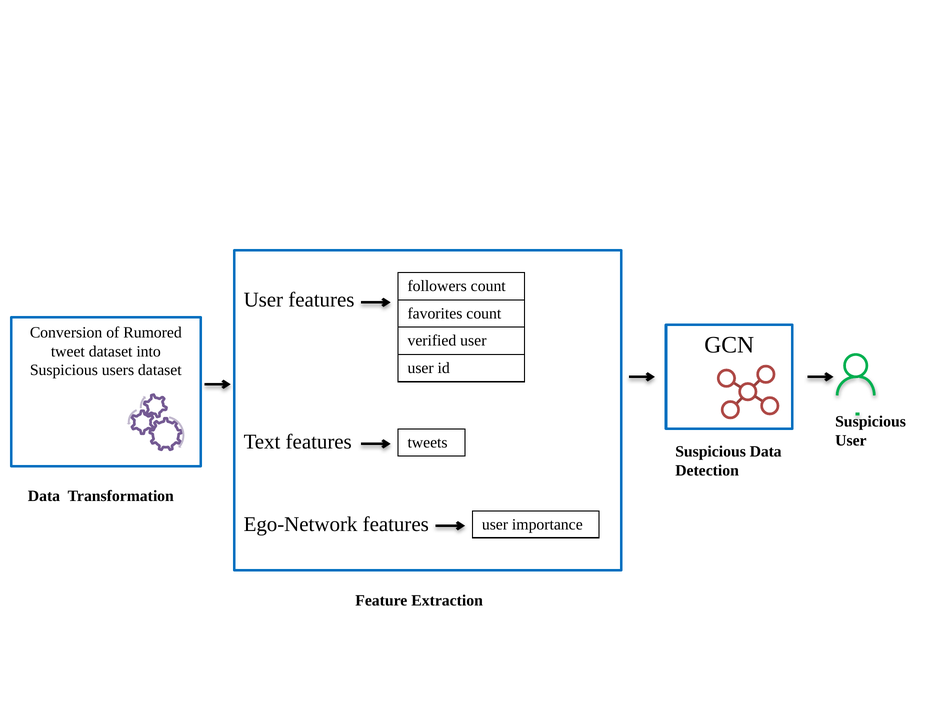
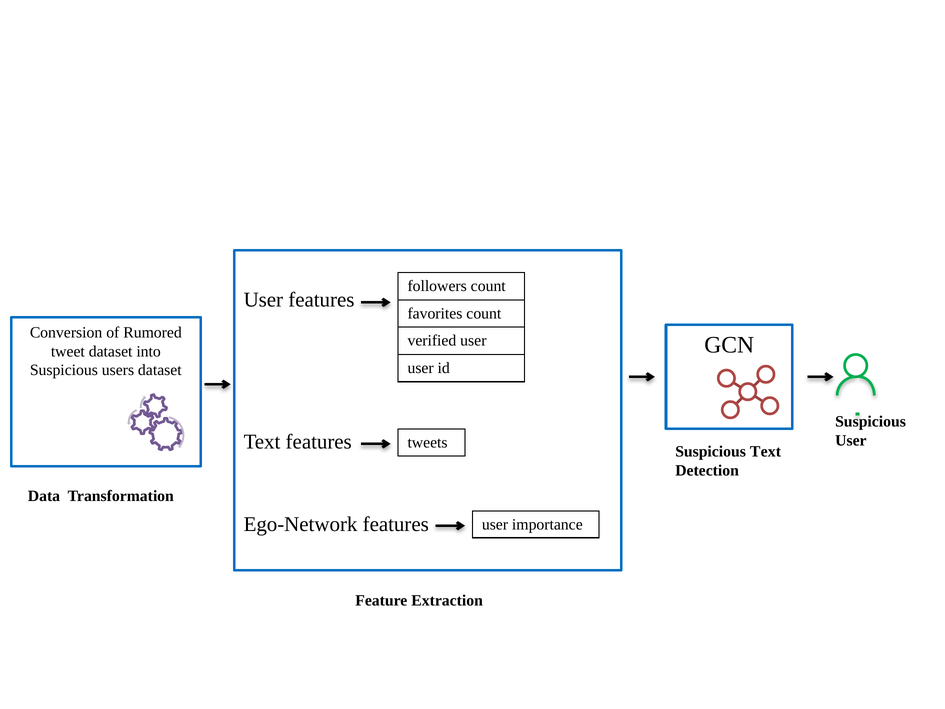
Suspicious Data: Data -> Text
